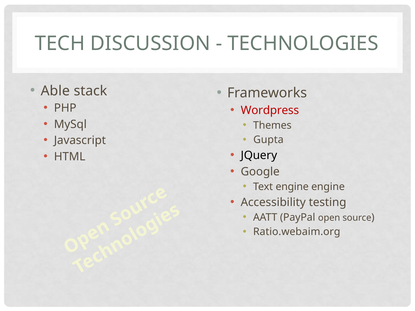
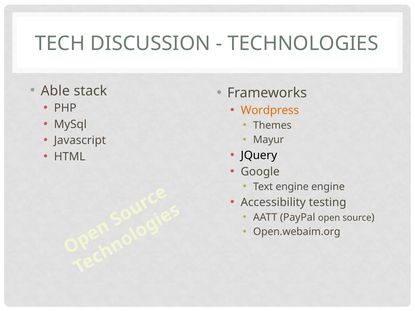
Wordpress colour: red -> orange
Gupta: Gupta -> Mayur
Ratio.webaim.org: Ratio.webaim.org -> Open.webaim.org
